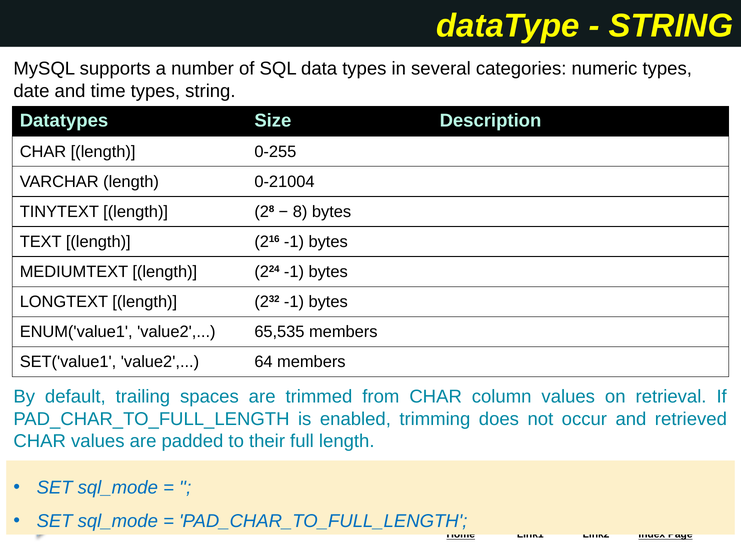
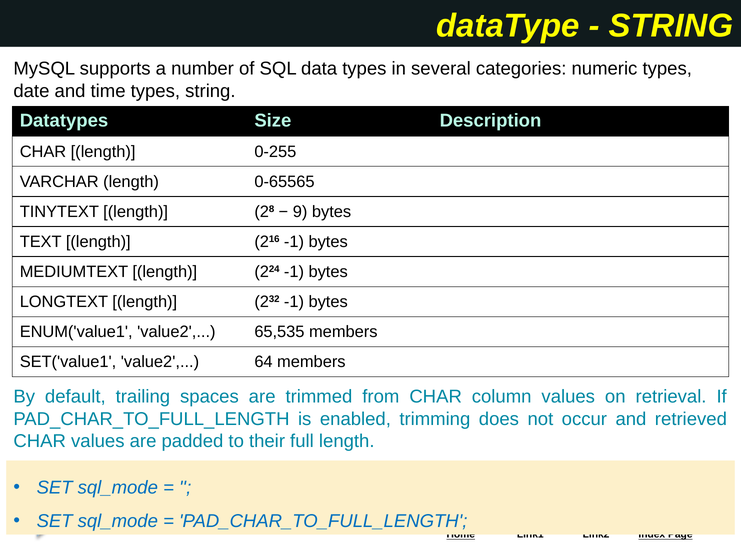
0-21004: 0-21004 -> 0-65565
8: 8 -> 9
